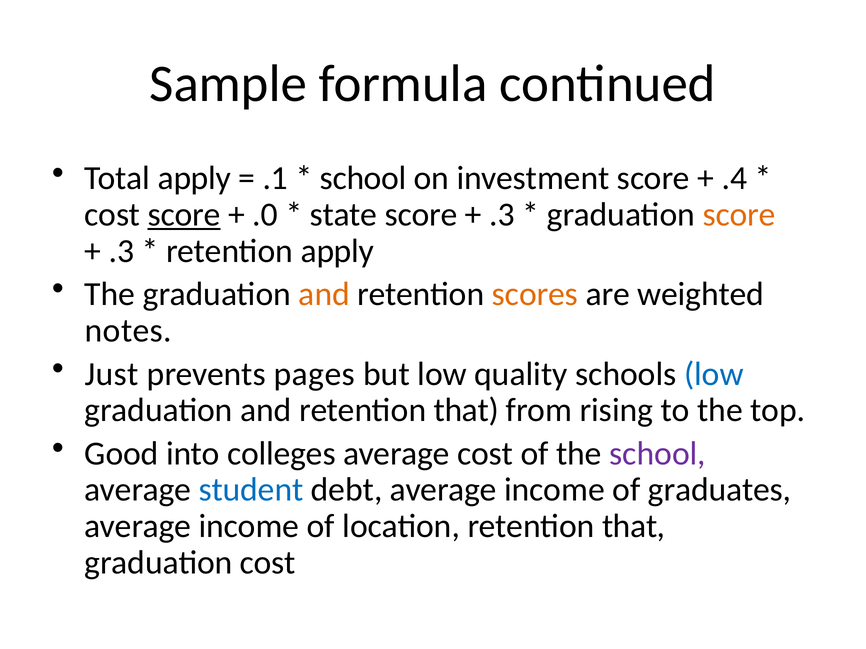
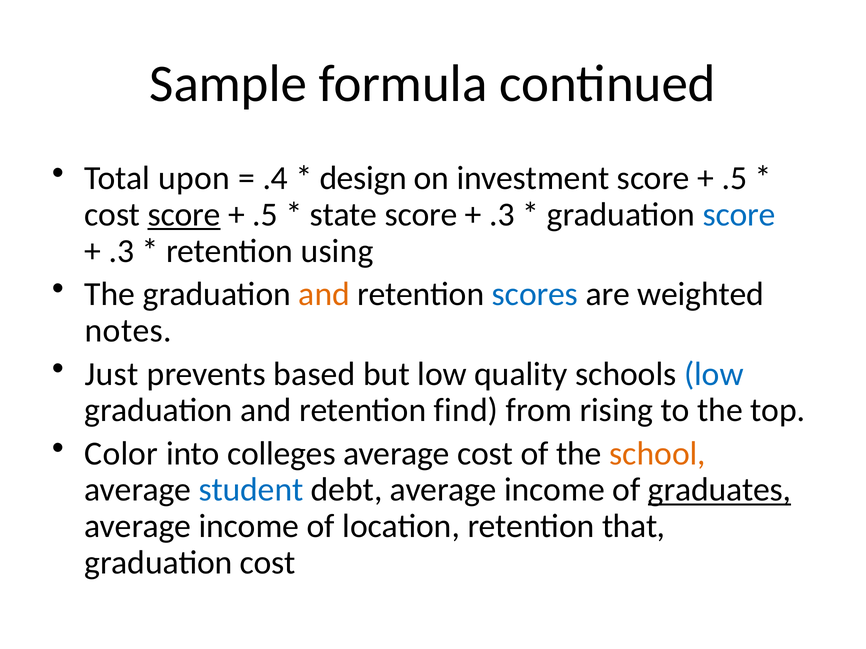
Total apply: apply -> upon
.1: .1 -> .4
school at (363, 178): school -> design
.4 at (734, 178): .4 -> .5
.0 at (265, 215): .0 -> .5
score at (739, 215) colour: orange -> blue
retention apply: apply -> using
scores colour: orange -> blue
pages: pages -> based
and retention that: that -> find
Good: Good -> Color
school at (658, 454) colour: purple -> orange
graduates underline: none -> present
